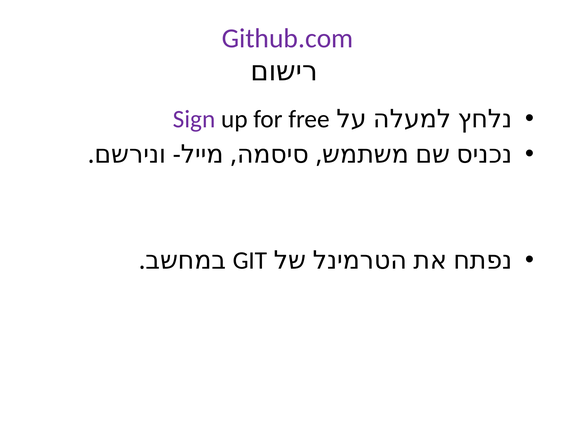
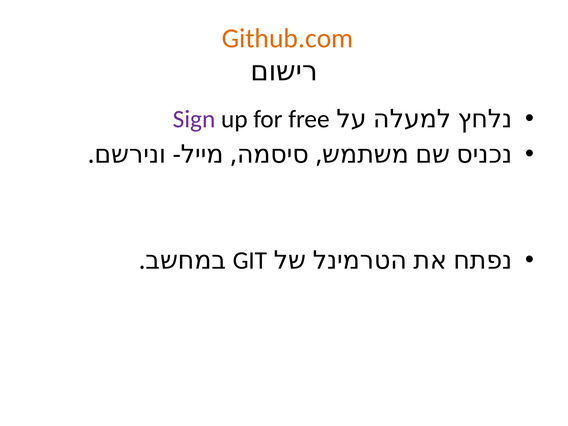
Github.com colour: purple -> orange
